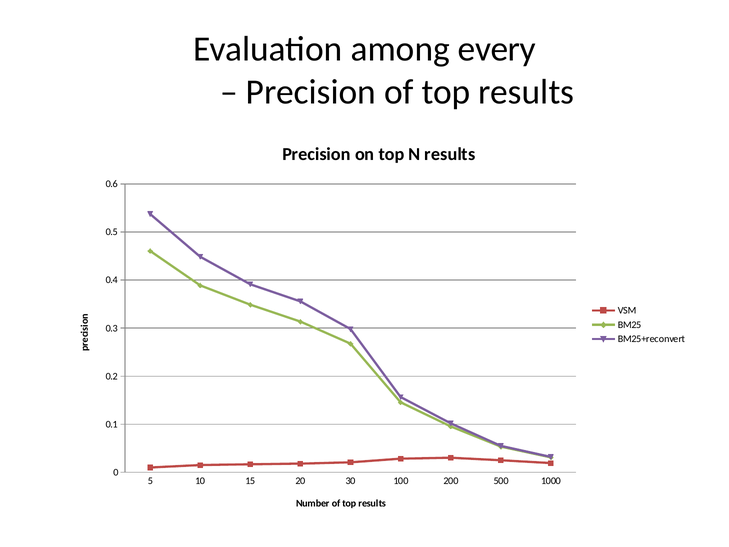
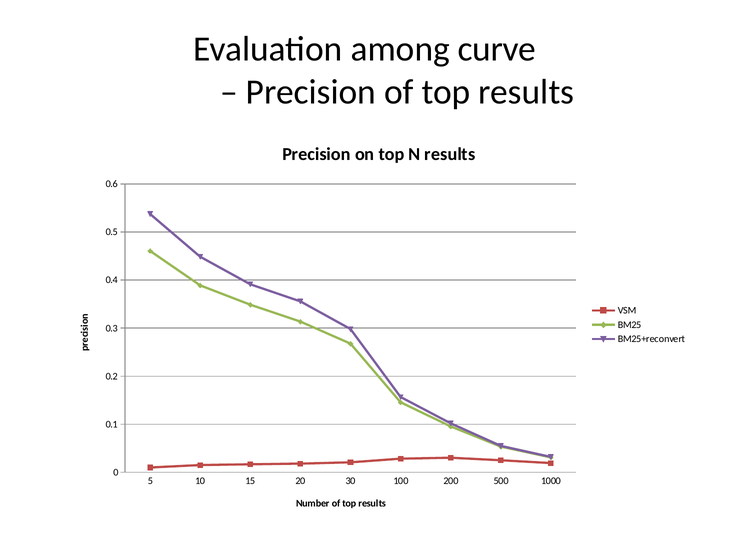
every: every -> curve
